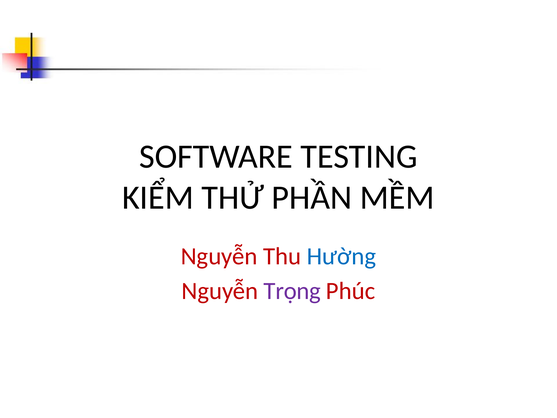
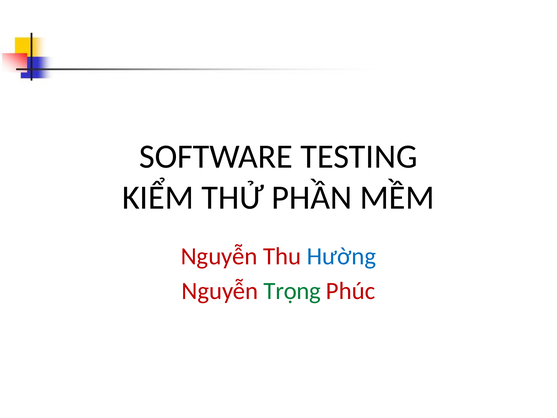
Trọng colour: purple -> green
